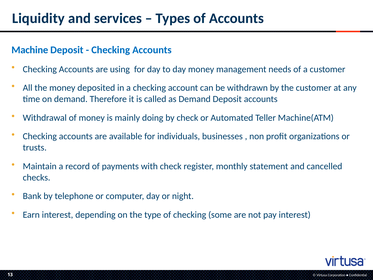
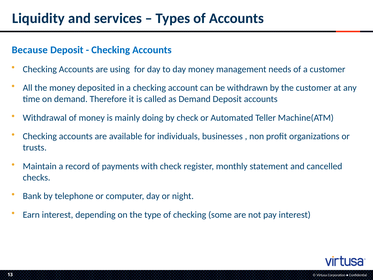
Machine: Machine -> Because
